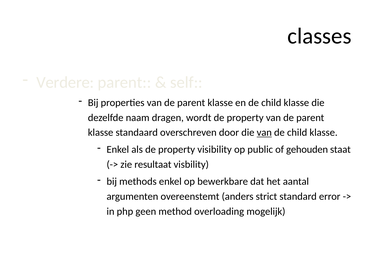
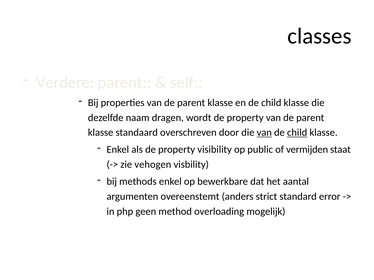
child at (297, 133) underline: none -> present
gehouden: gehouden -> vermijden
resultaat: resultaat -> vehogen
